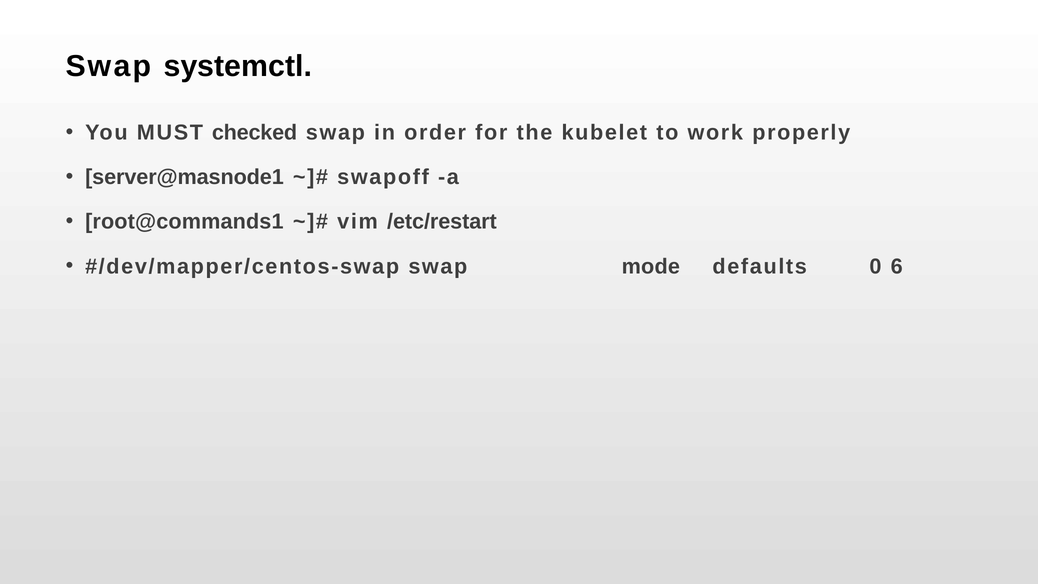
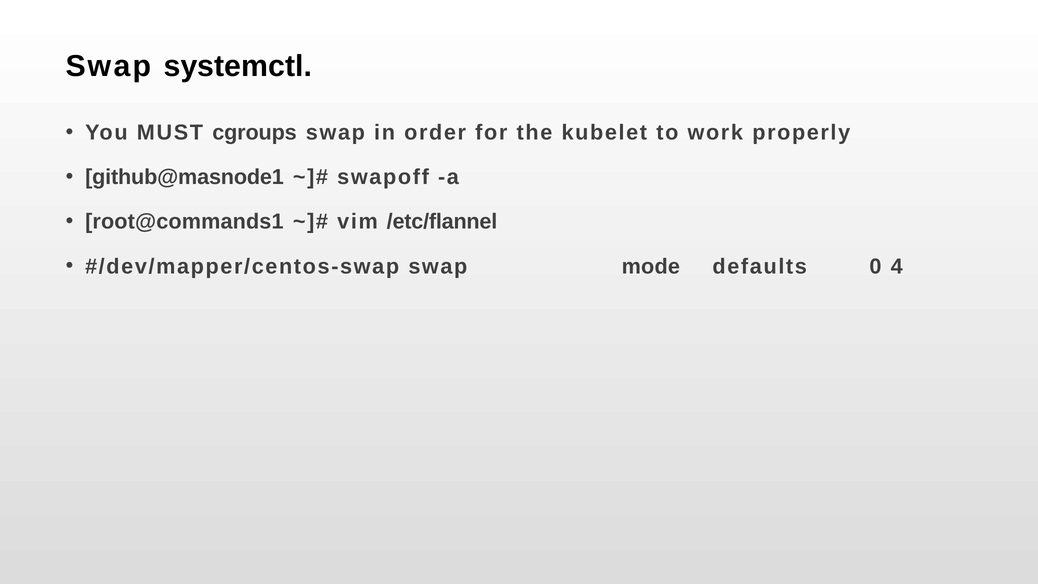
checked: checked -> cgroups
server@masnode1: server@masnode1 -> github@masnode1
/etc/restart: /etc/restart -> /etc/flannel
6: 6 -> 4
